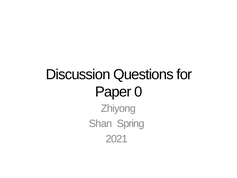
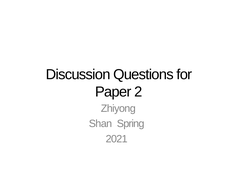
0: 0 -> 2
